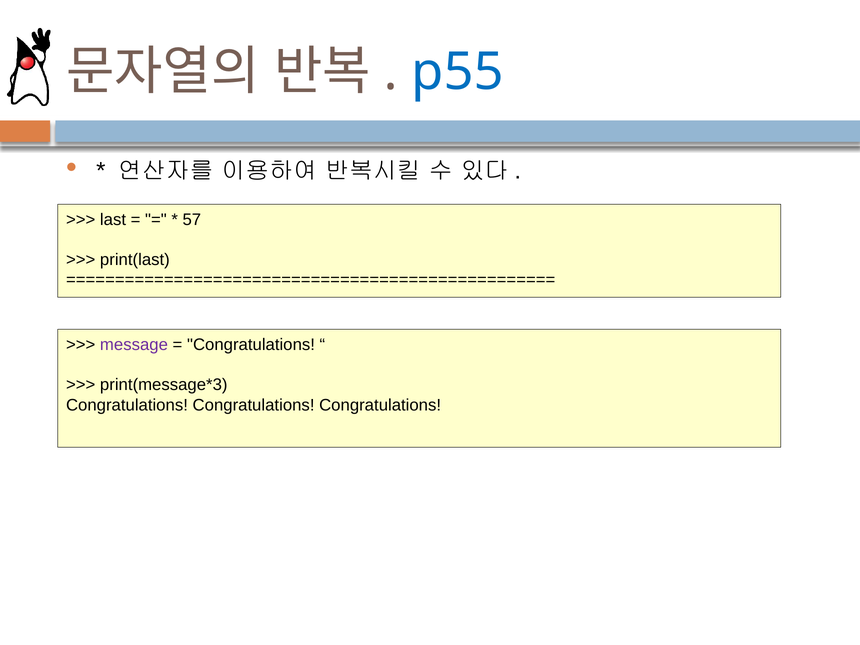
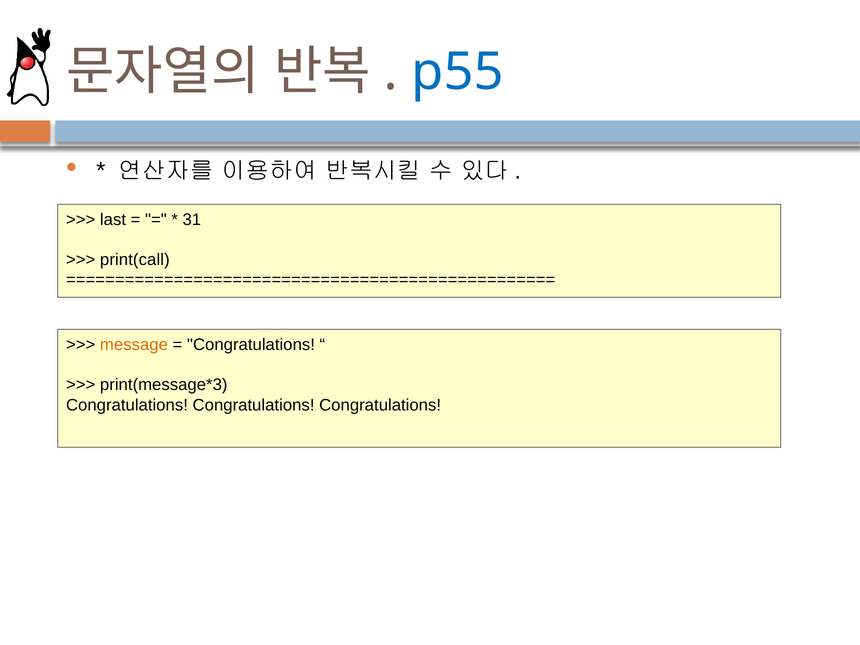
57: 57 -> 31
print(last: print(last -> print(call
message colour: purple -> orange
